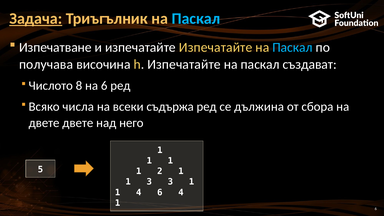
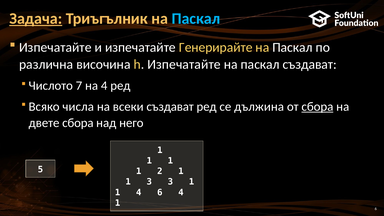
Изпечатване at (55, 47): Изпечатване -> Изпечатайте
изпечатайте Изпечатайте: Изпечатайте -> Генерирайте
Паскал at (292, 47) colour: light blue -> white
получава: получава -> различна
8: 8 -> 7
на 6: 6 -> 4
всеки съдържа: съдържа -> създават
сбора at (317, 107) underline: none -> present
двете двете: двете -> сбора
